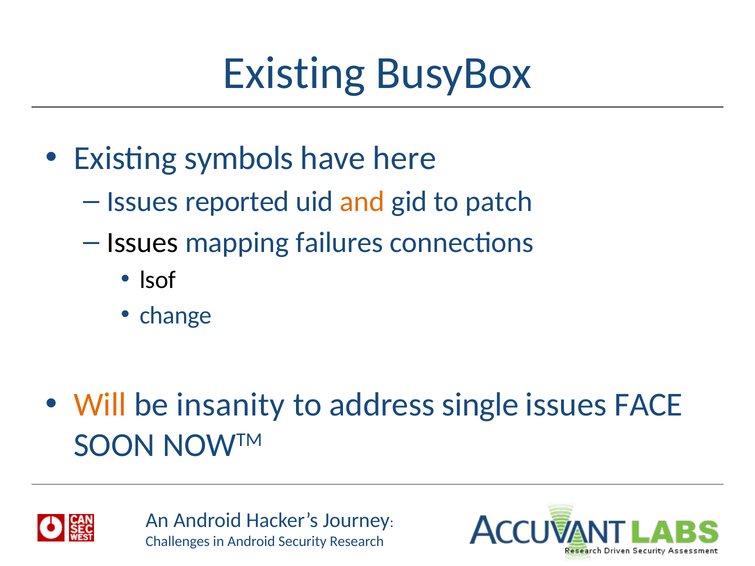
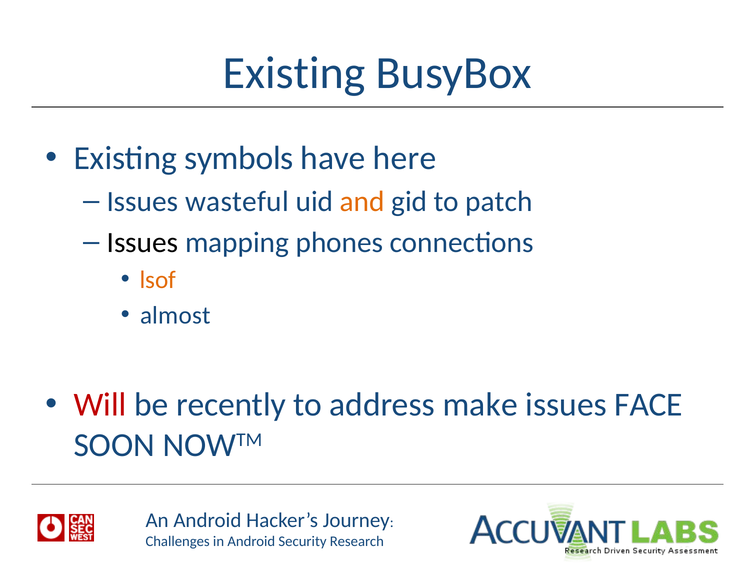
reported: reported -> wasteful
failures: failures -> phones
lsof colour: black -> orange
change: change -> almost
Will colour: orange -> red
insanity: insanity -> recently
single: single -> make
